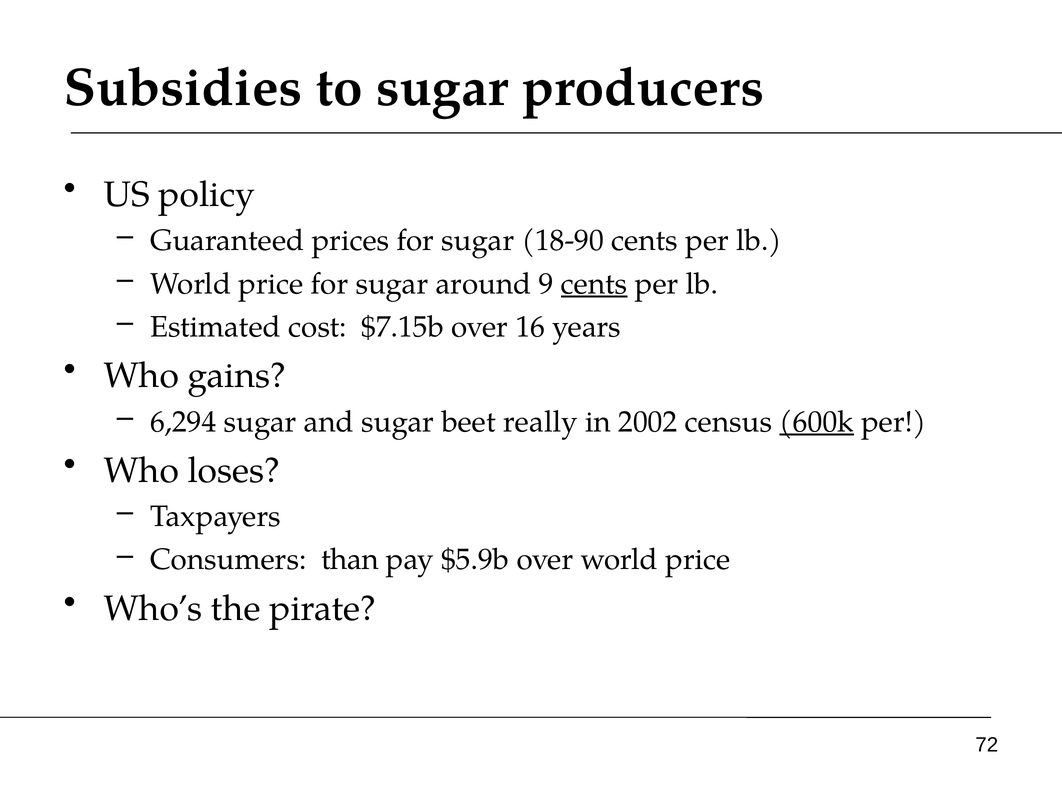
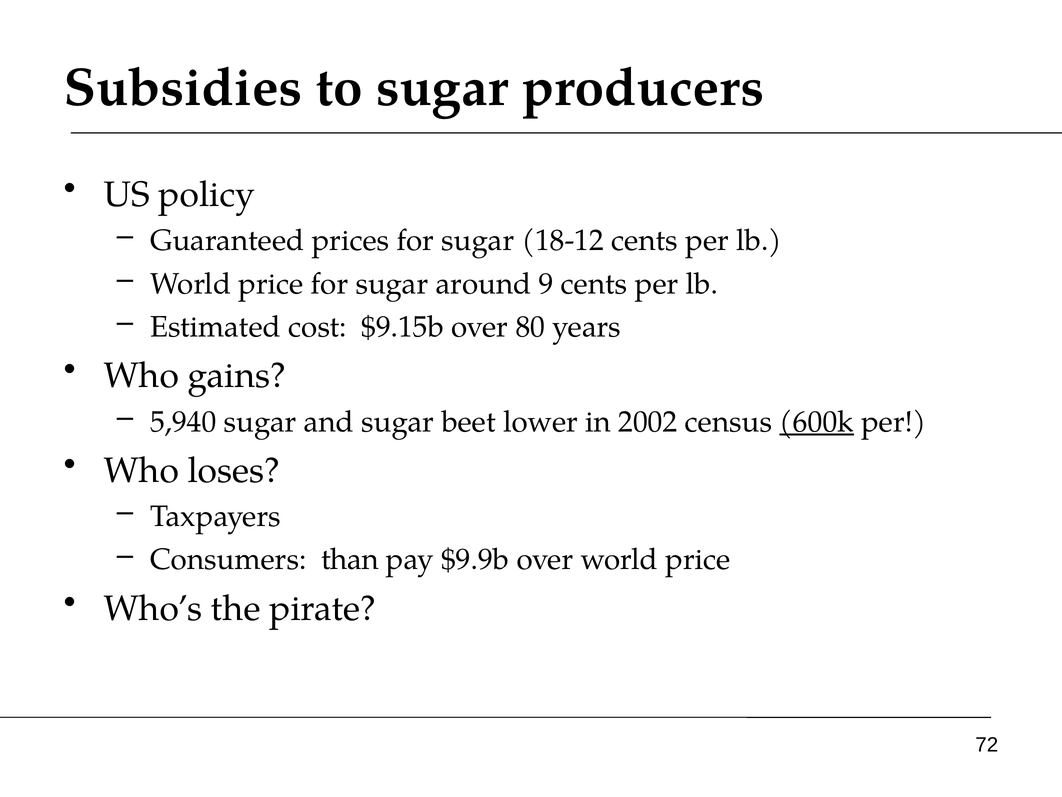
18-90: 18-90 -> 18-12
cents at (594, 284) underline: present -> none
$7.15b: $7.15b -> $9.15b
16: 16 -> 80
6,294: 6,294 -> 5,940
really: really -> lower
$5.9b: $5.9b -> $9.9b
